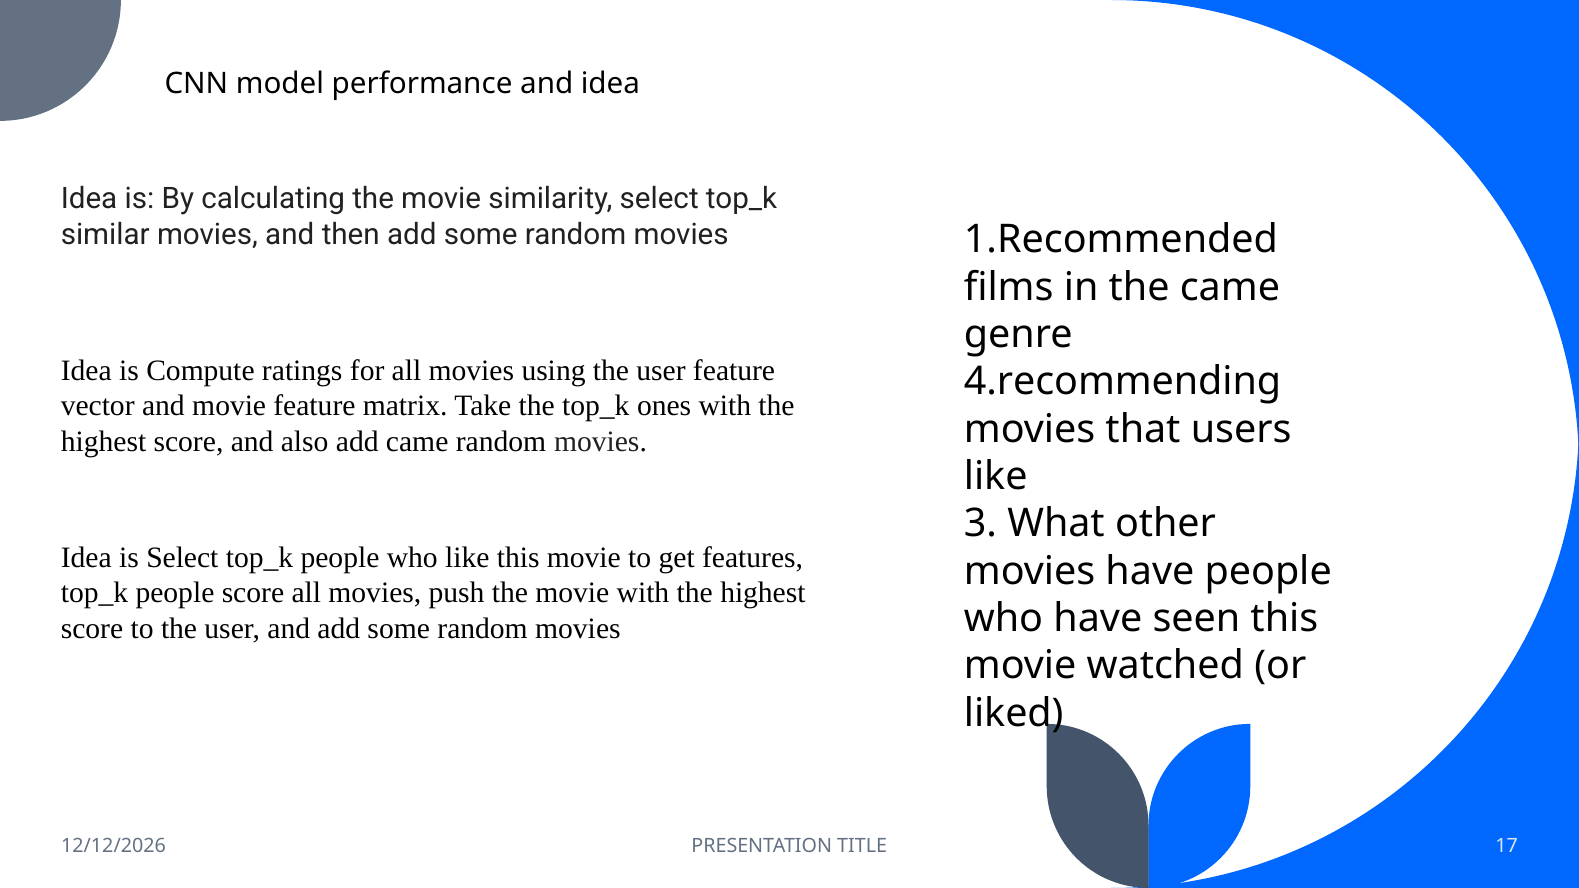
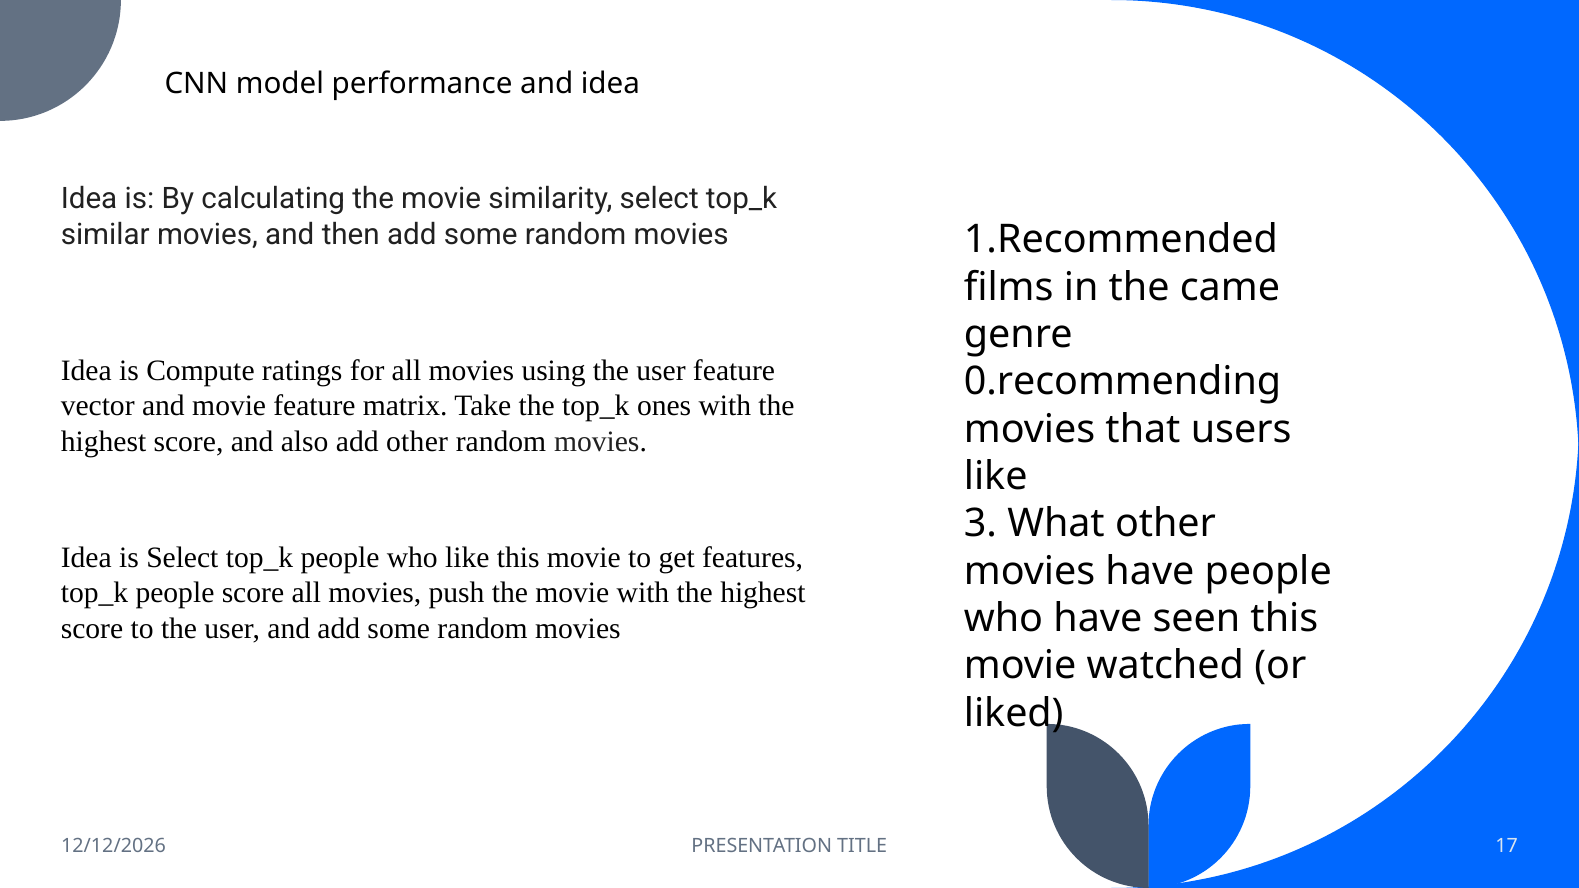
4.recommending: 4.recommending -> 0.recommending
add came: came -> other
